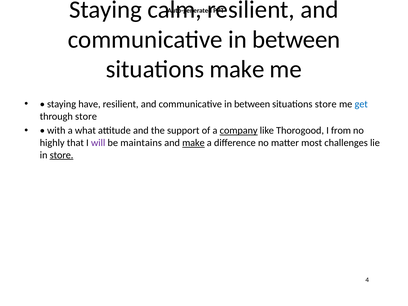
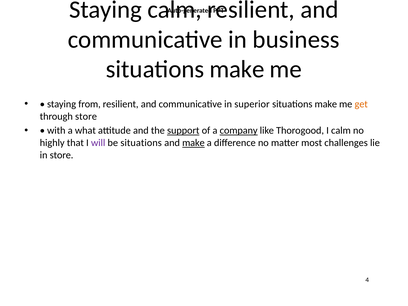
between at (296, 39): between -> business
have: have -> from
between at (252, 104): between -> superior
store at (326, 104): store -> make
get colour: blue -> orange
support underline: none -> present
I from: from -> calm
be maintains: maintains -> situations
store at (62, 155) underline: present -> none
